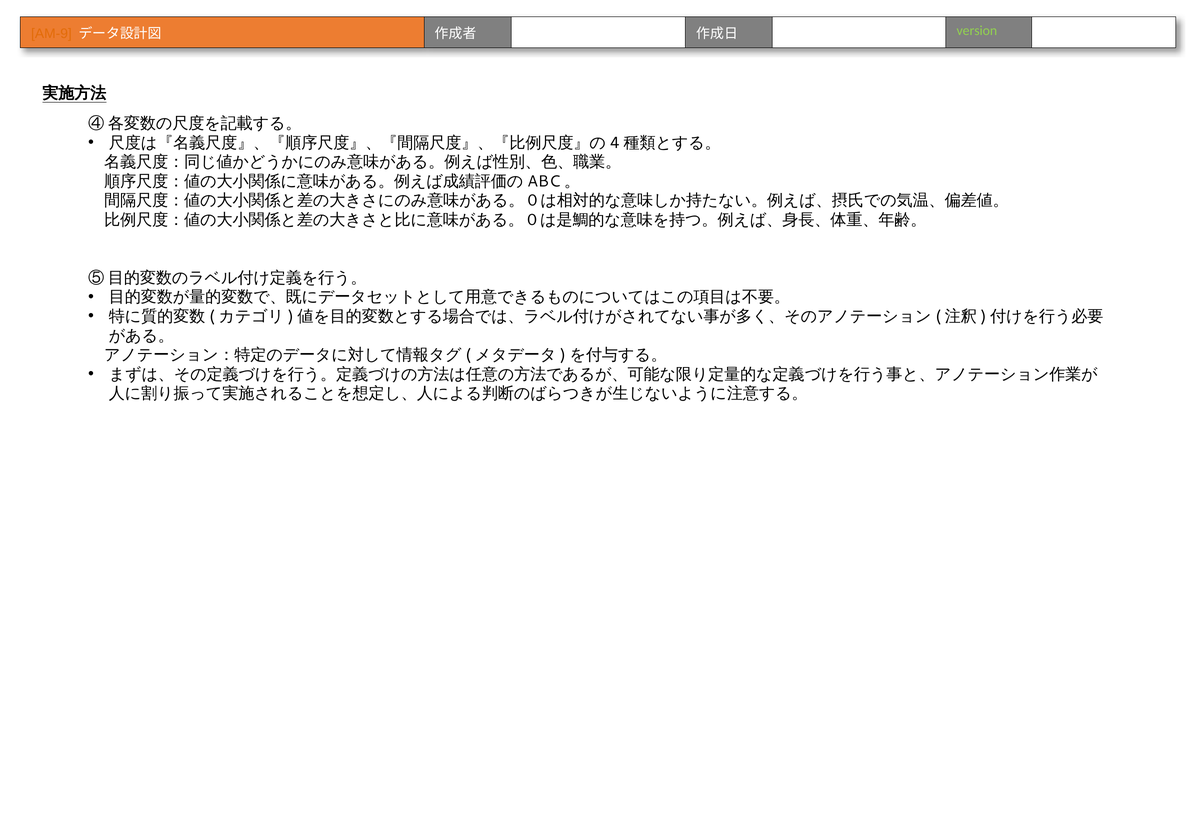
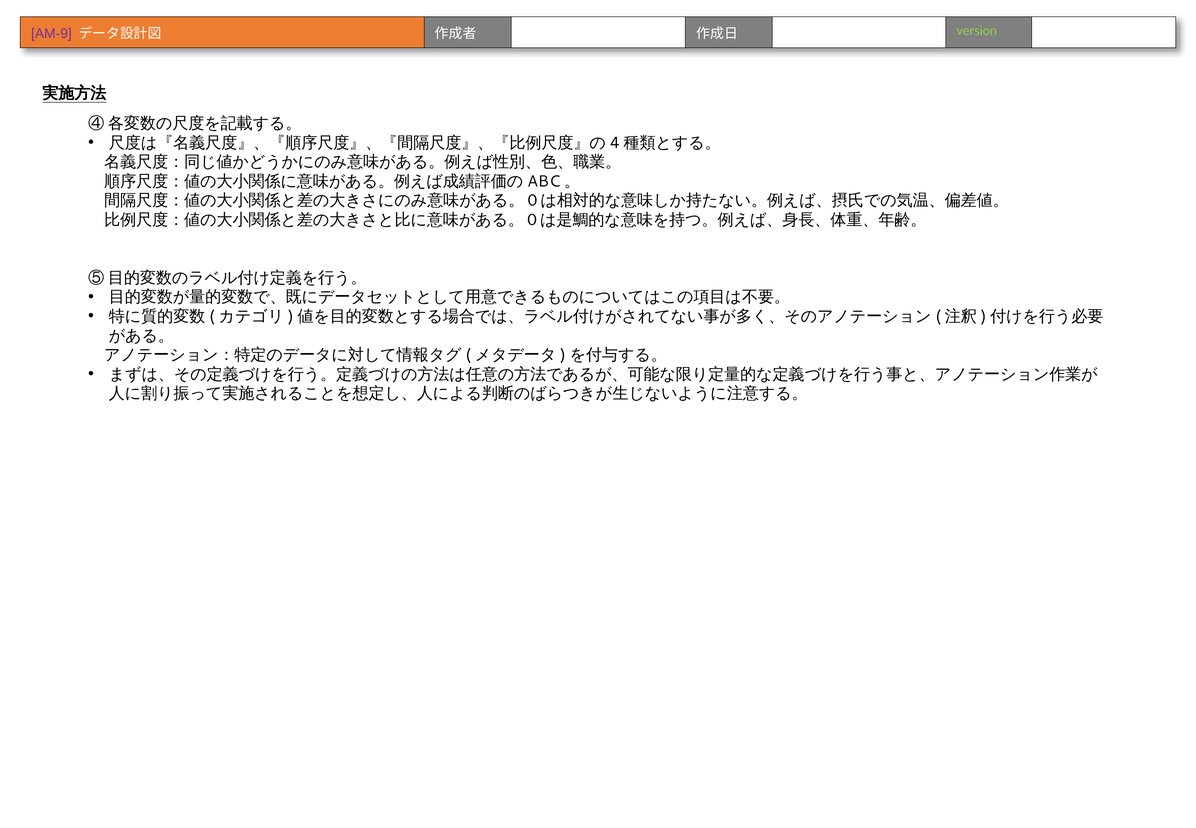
AM-9 colour: orange -> purple
